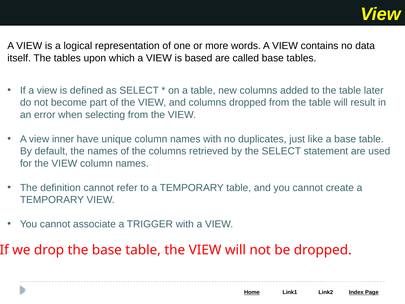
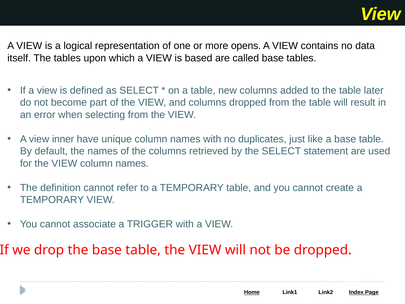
words: words -> opens
